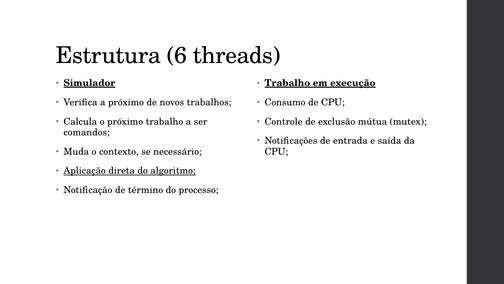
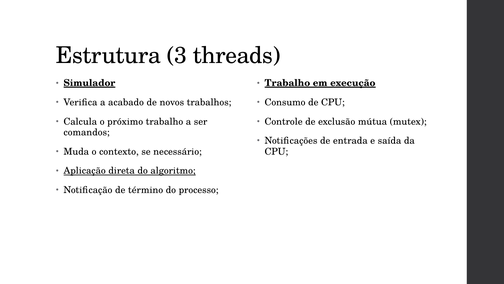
6: 6 -> 3
a próximo: próximo -> acabado
